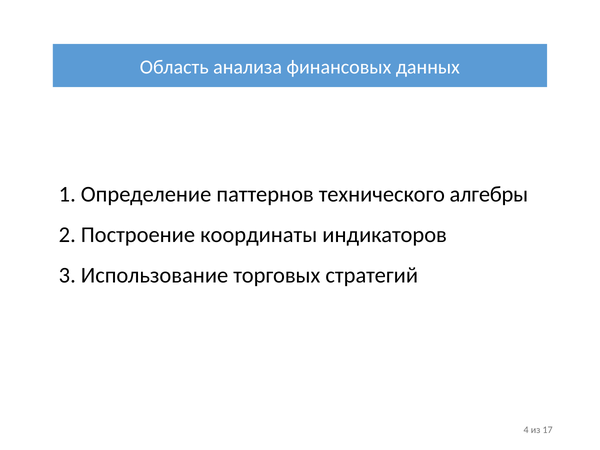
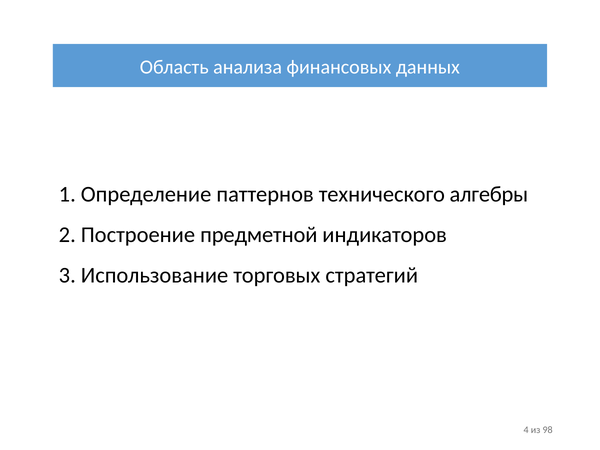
координаты: координаты -> предметной
17: 17 -> 98
